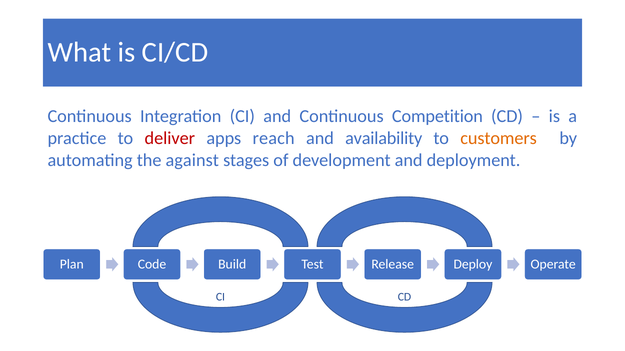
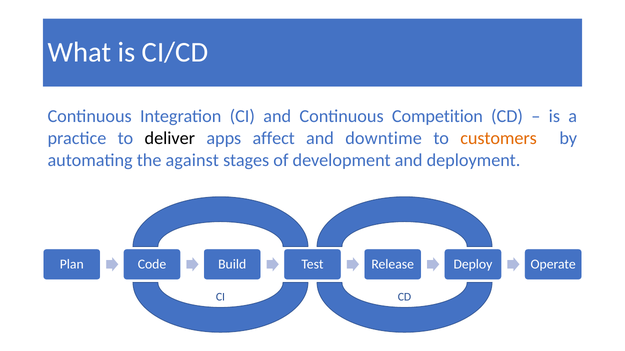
deliver colour: red -> black
reach: reach -> affect
availability: availability -> downtime
